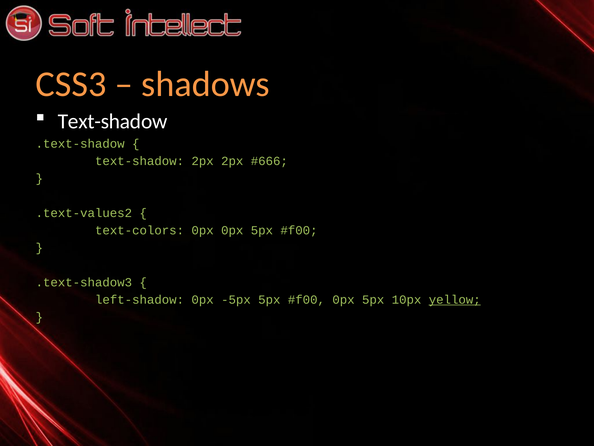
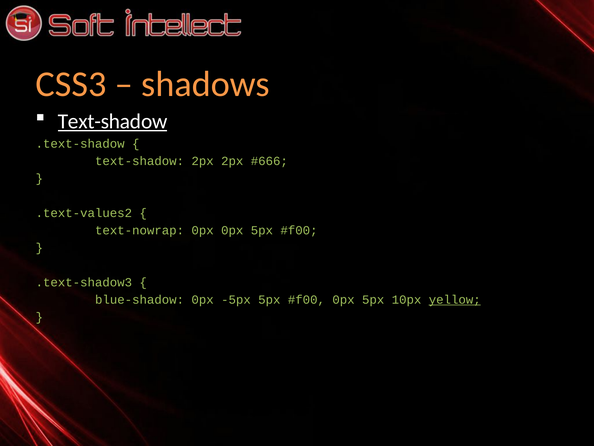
Text-shadow at (113, 121) underline: none -> present
text-colors: text-colors -> text-nowrap
left-shadow: left-shadow -> blue-shadow
